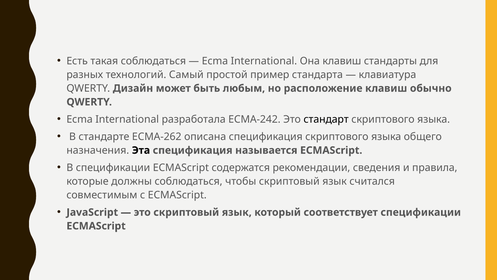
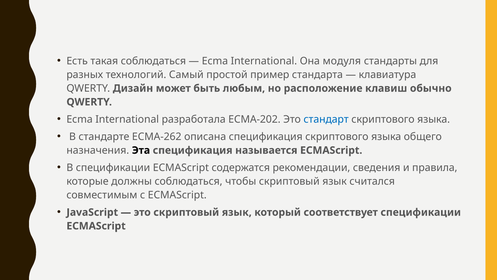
Она клавиш: клавиш -> модуля
ECMA-242: ECMA-242 -> ECMA-202
стандарт colour: black -> blue
